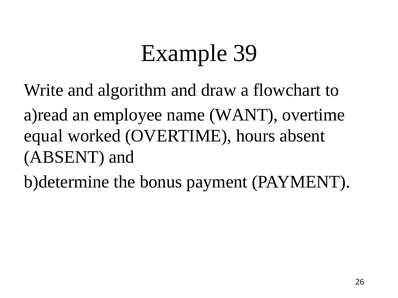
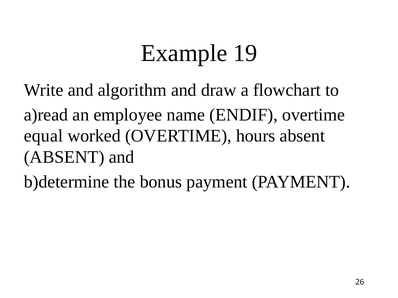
39: 39 -> 19
WANT: WANT -> ENDIF
